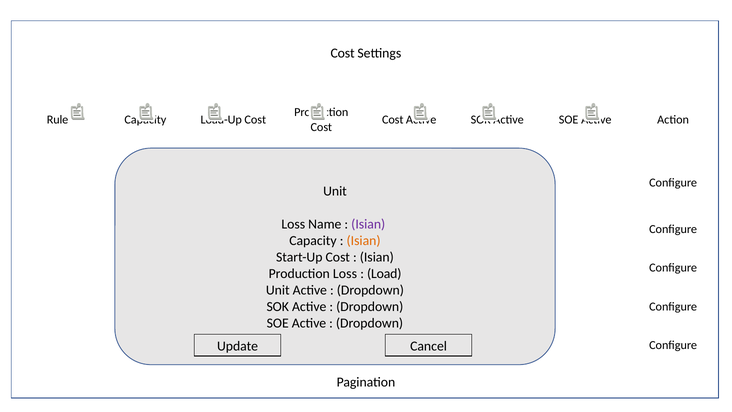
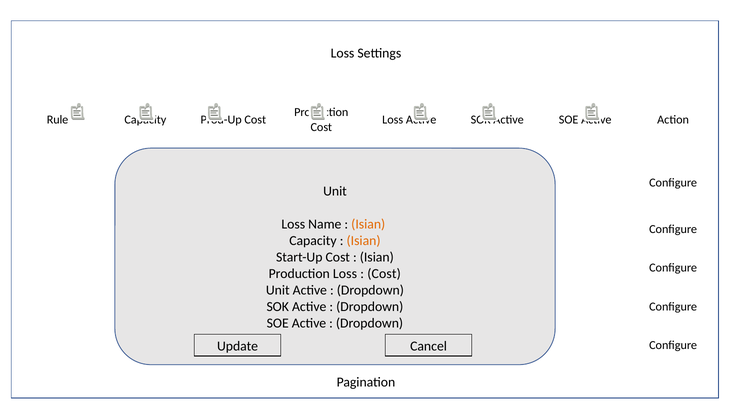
Cost at (343, 53): Cost -> Loss
Load-Up: Load-Up -> Prod-Up
Cost at (393, 120): Cost -> Loss
Isian at (368, 224) colour: purple -> orange
Load at (384, 274): Load -> Cost
